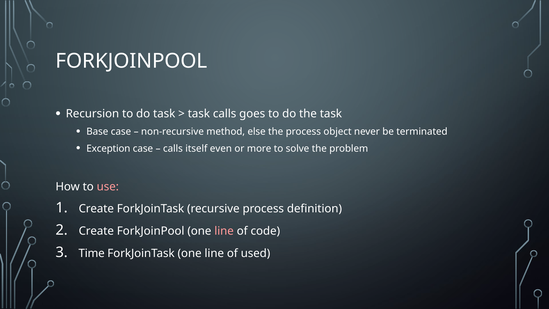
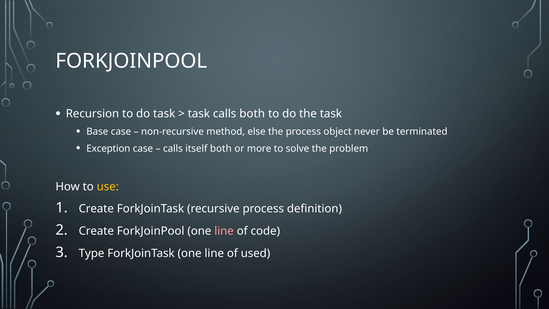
calls goes: goes -> both
itself even: even -> both
use colour: pink -> yellow
Time: Time -> Type
